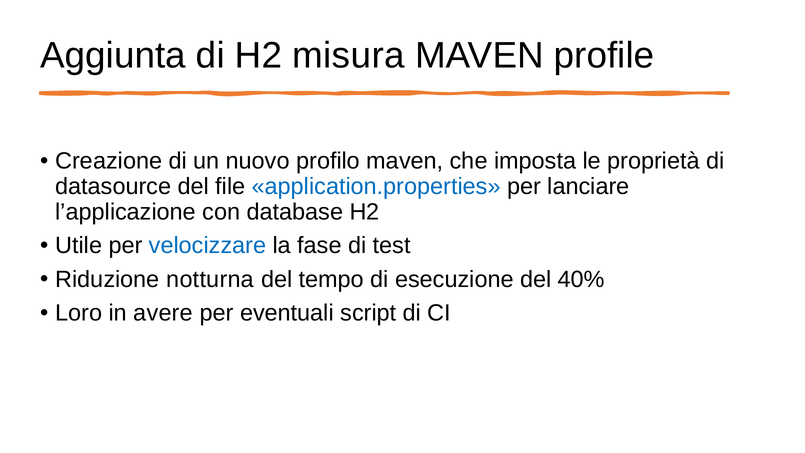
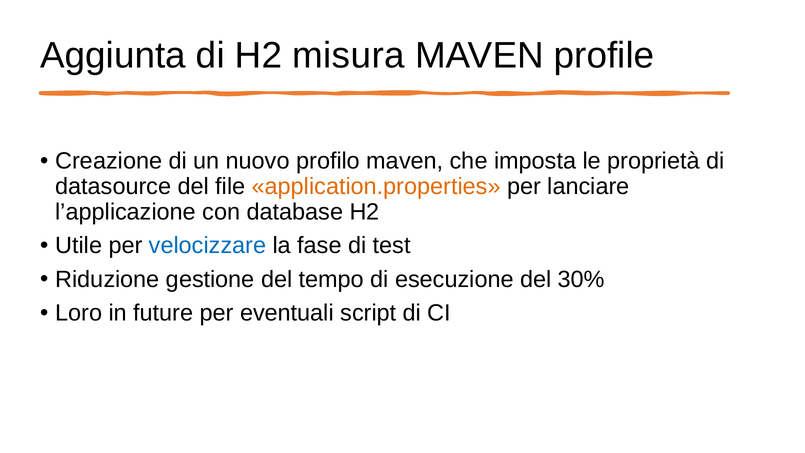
application.properties colour: blue -> orange
notturna: notturna -> gestione
40%: 40% -> 30%
avere: avere -> future
